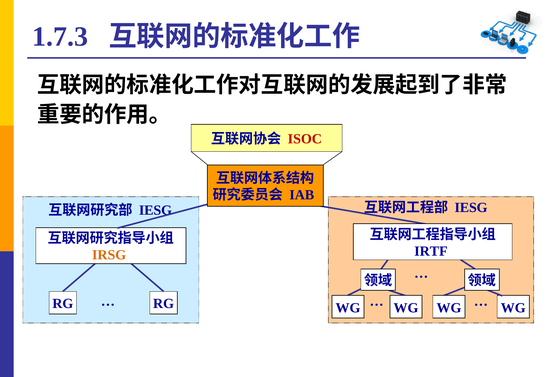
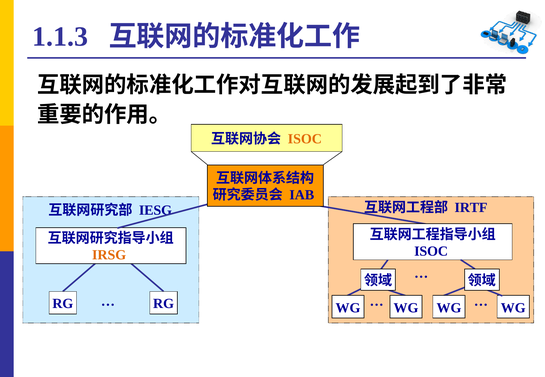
1.7.3: 1.7.3 -> 1.1.3
ISOC at (305, 139) colour: red -> orange
IESG at (471, 208): IESG -> IRTF
IRTF at (431, 251): IRTF -> ISOC
